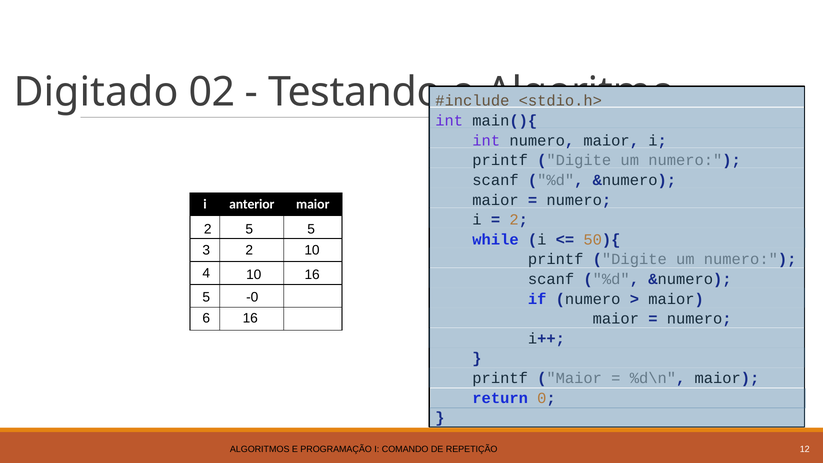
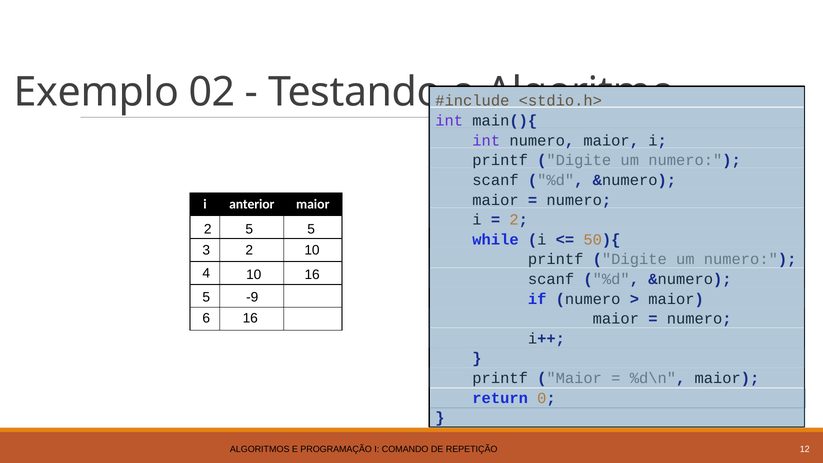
Digitado: Digitado -> Exemplo
-0: -0 -> -9
